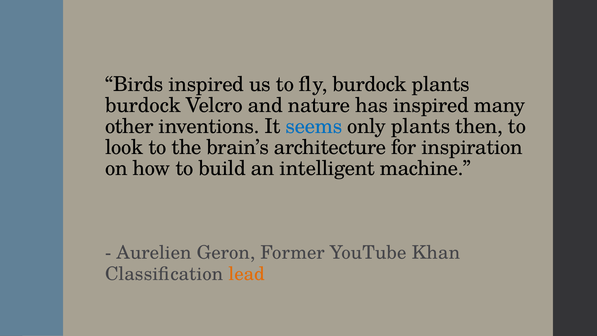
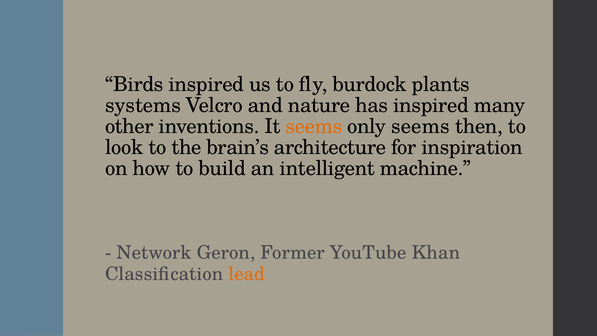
burdock at (143, 105): burdock -> systems
seems at (314, 126) colour: blue -> orange
only plants: plants -> seems
Aurelien: Aurelien -> Network
